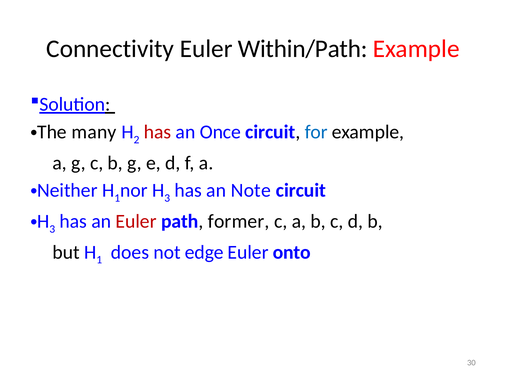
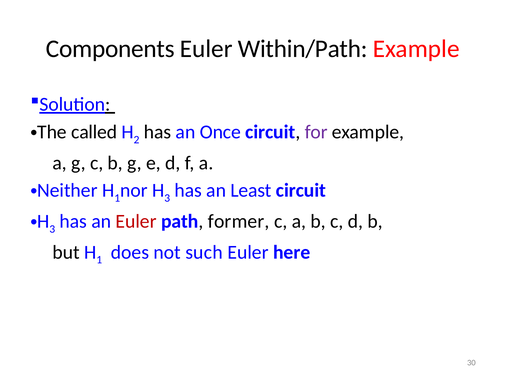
Connectivity: Connectivity -> Components
many: many -> called
has at (157, 132) colour: red -> black
for colour: blue -> purple
Note: Note -> Least
edge: edge -> such
onto: onto -> here
